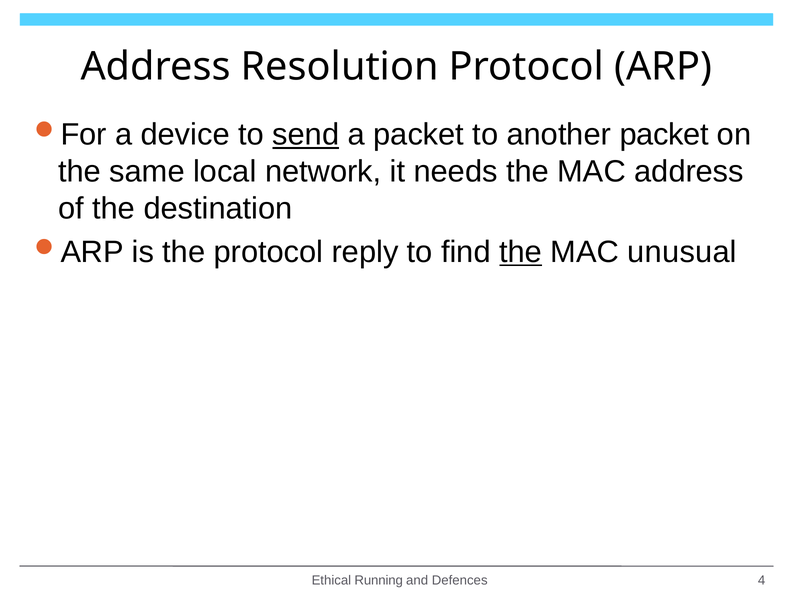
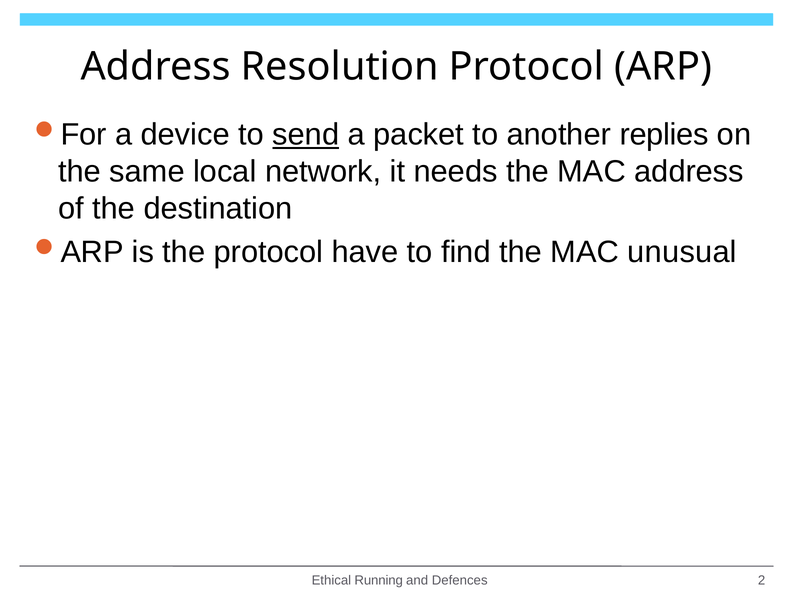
another packet: packet -> replies
reply: reply -> have
the at (521, 252) underline: present -> none
4: 4 -> 2
